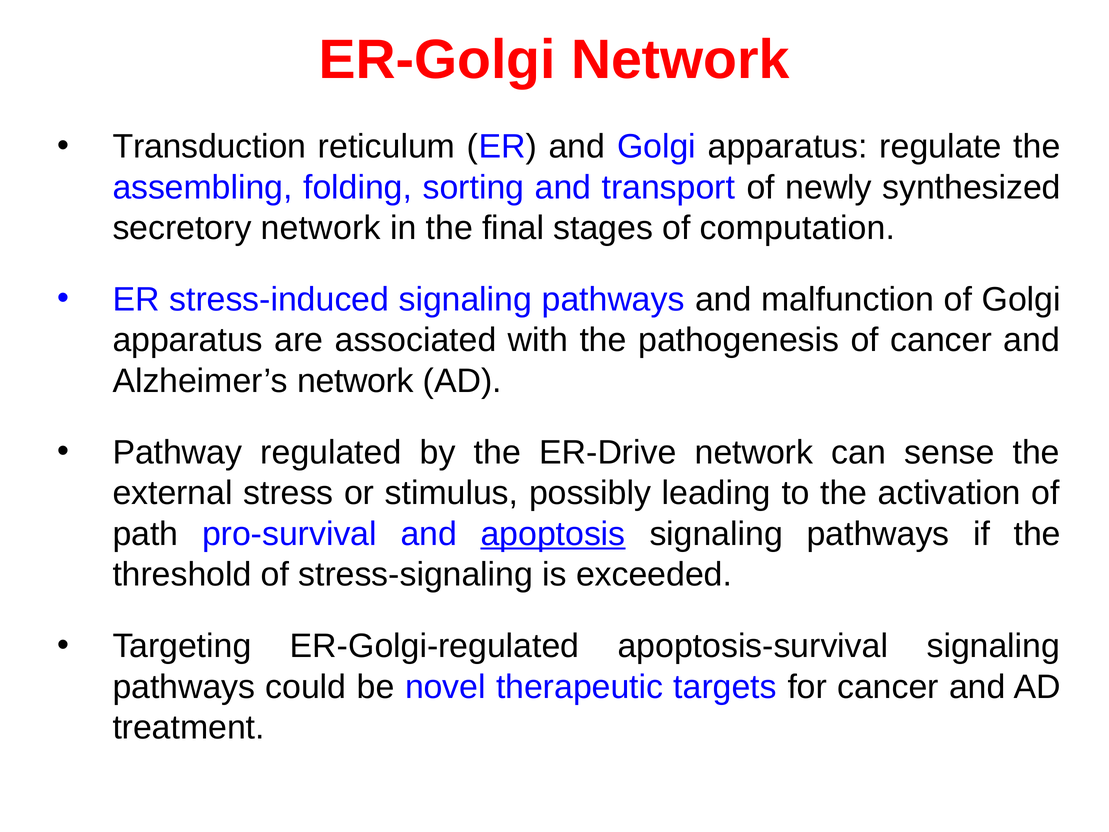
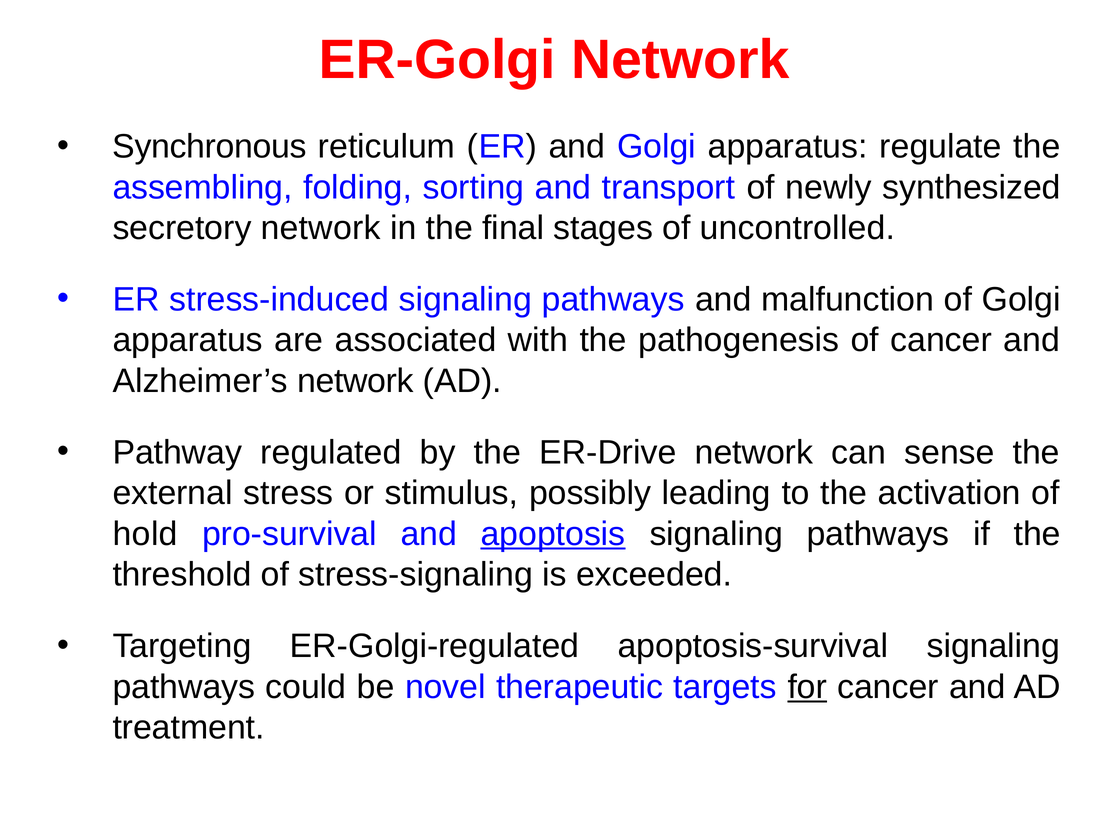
Transduction: Transduction -> Synchronous
computation: computation -> uncontrolled
path: path -> hold
for underline: none -> present
